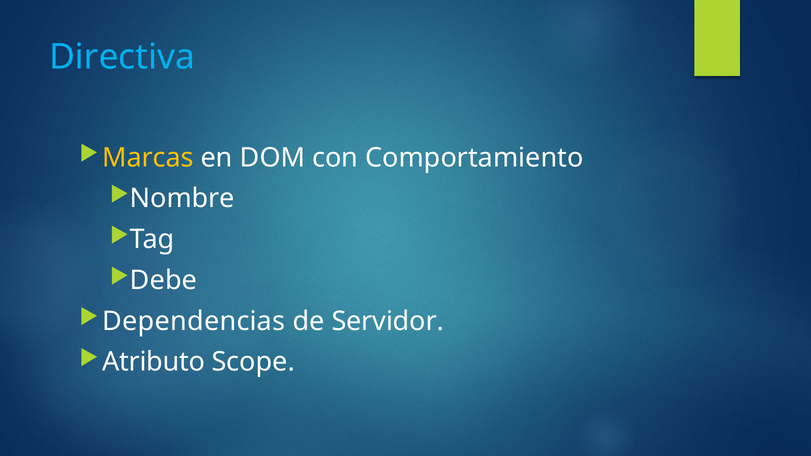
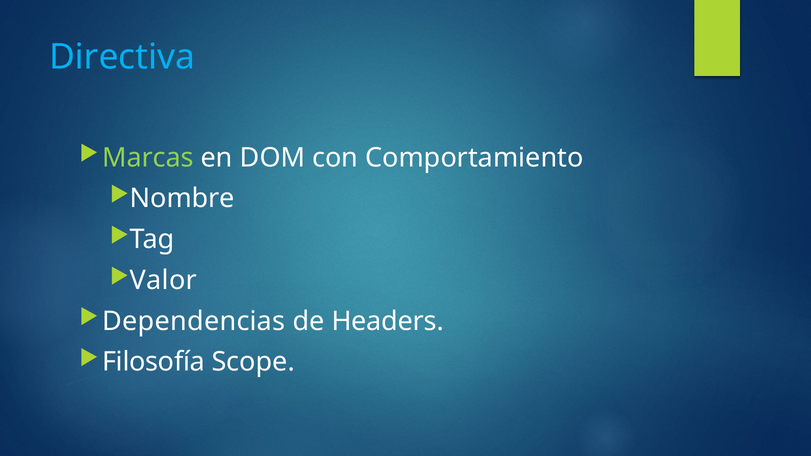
Marcas colour: yellow -> light green
Debe: Debe -> Valor
Servidor: Servidor -> Headers
Atributo: Atributo -> Filosofía
